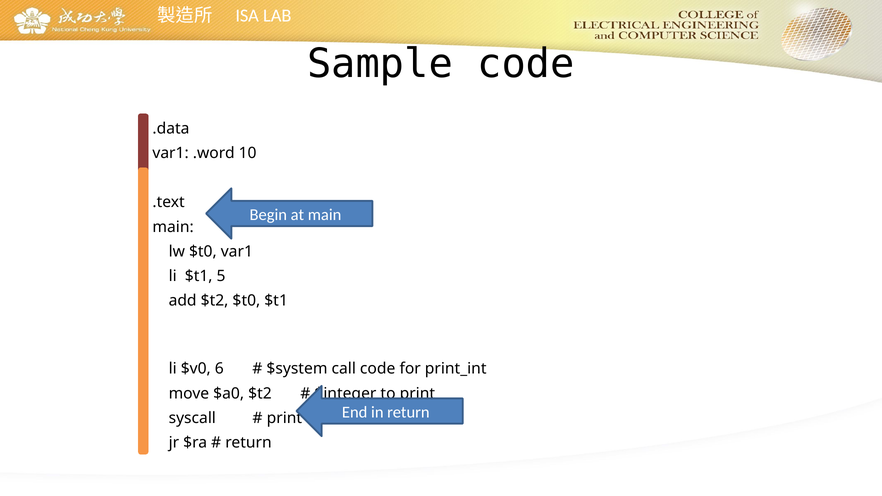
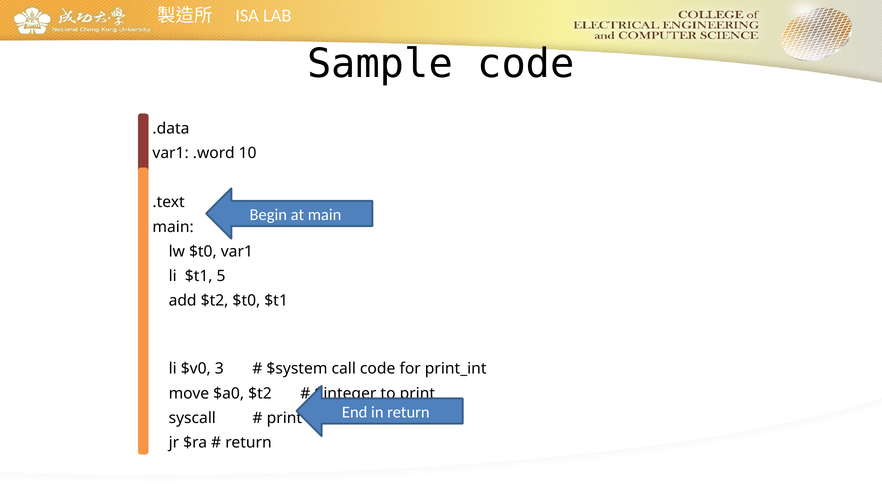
6: 6 -> 3
